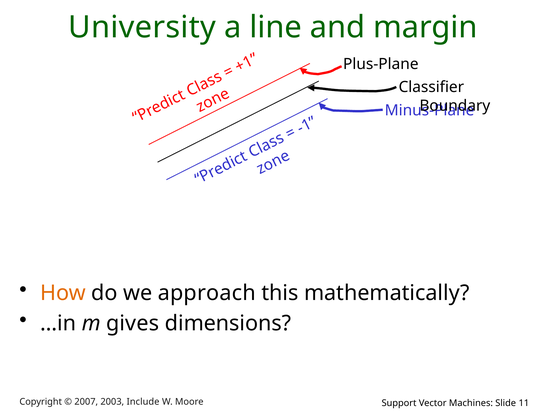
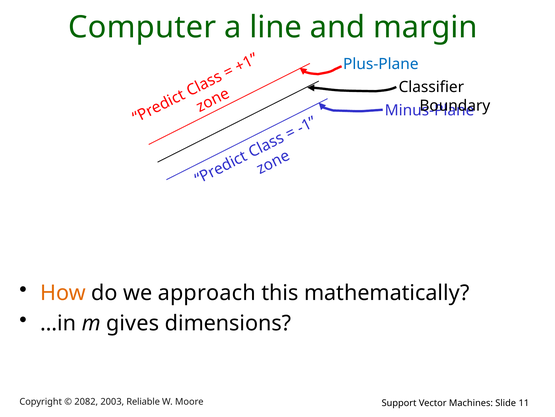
University: University -> Computer
Plus-Plane colour: black -> blue
2007: 2007 -> 2082
Include: Include -> Reliable
